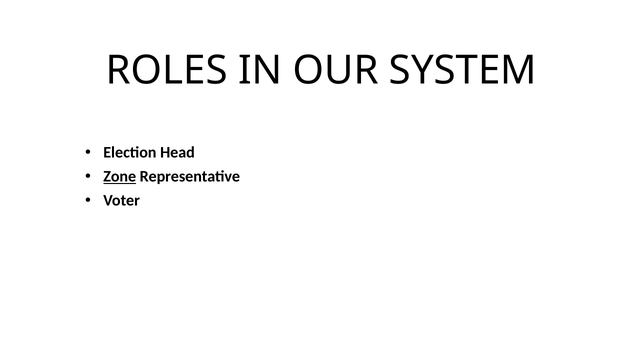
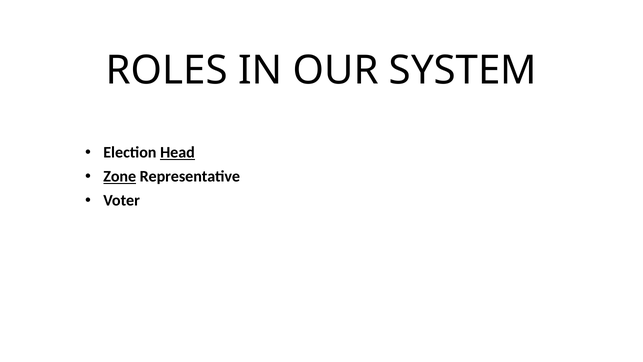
Head underline: none -> present
